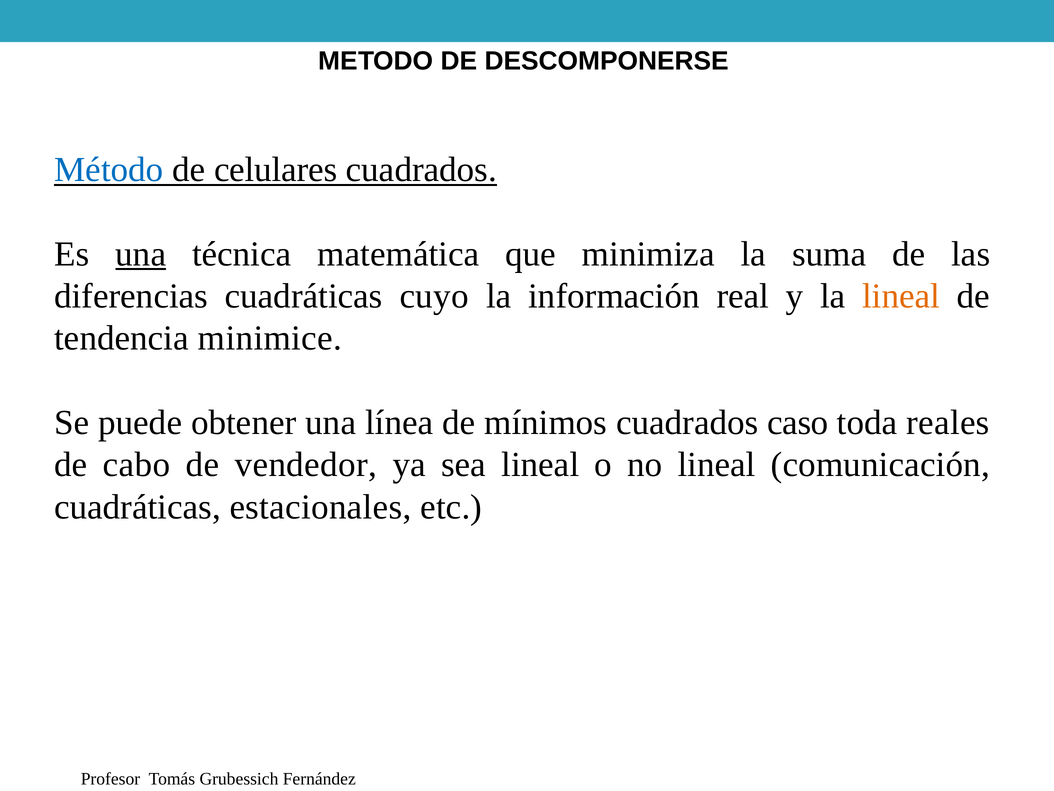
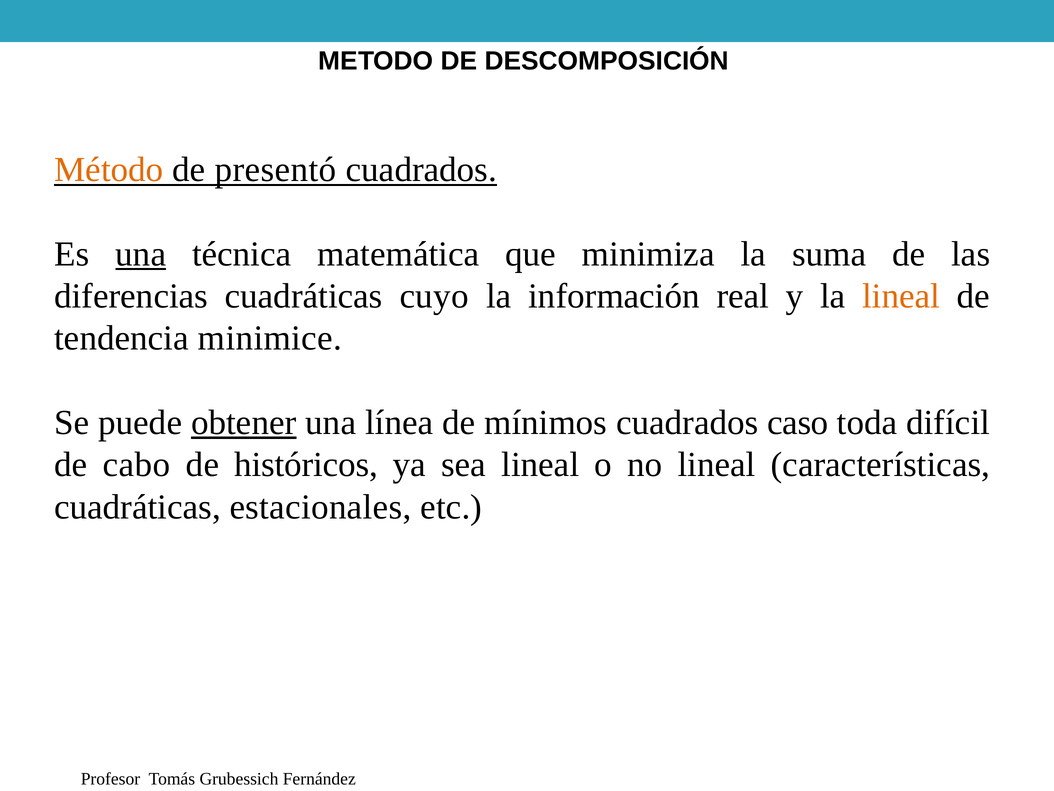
DESCOMPONERSE: DESCOMPONERSE -> DESCOMPOSICIÓN
Método colour: blue -> orange
celulares: celulares -> presentó
obtener underline: none -> present
reales: reales -> difícil
vendedor: vendedor -> históricos
comunicación: comunicación -> características
